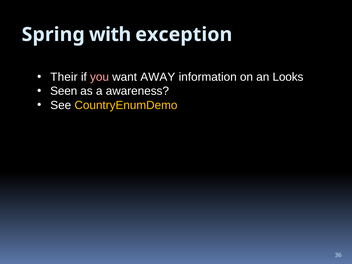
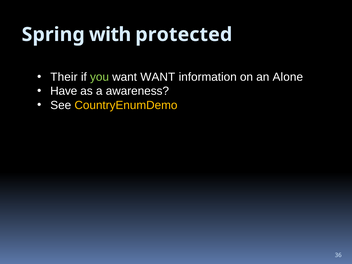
exception: exception -> protected
you colour: pink -> light green
want AWAY: AWAY -> WANT
Looks: Looks -> Alone
Seen: Seen -> Have
